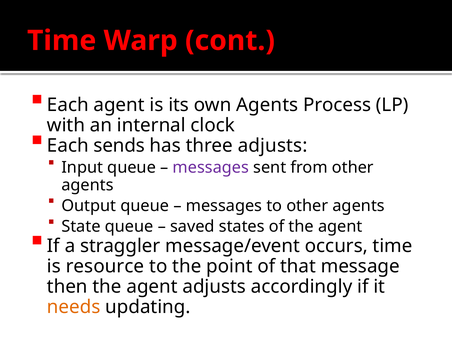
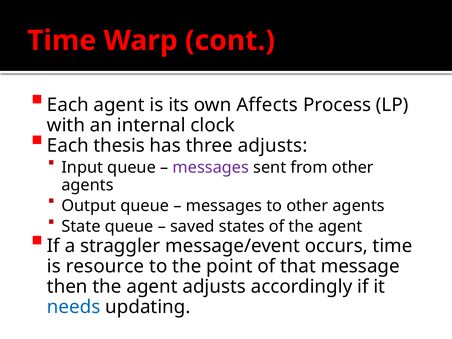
own Agents: Agents -> Affects
sends: sends -> thesis
needs colour: orange -> blue
